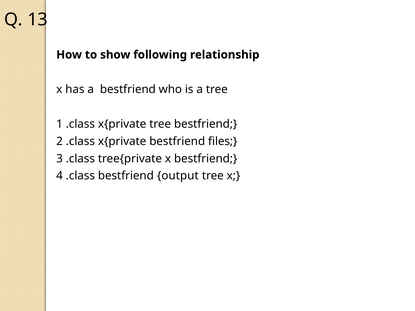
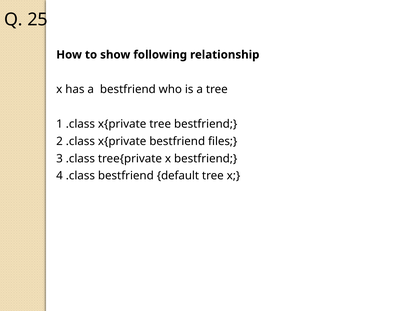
13: 13 -> 25
output: output -> default
